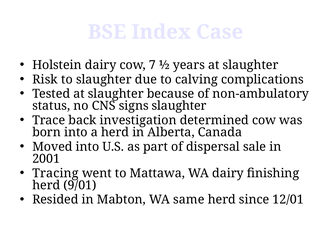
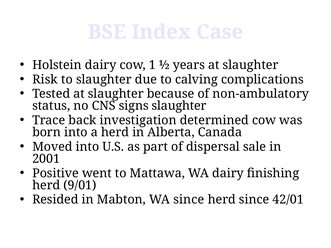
7: 7 -> 1
Tracing: Tracing -> Positive
WA same: same -> since
12/01: 12/01 -> 42/01
